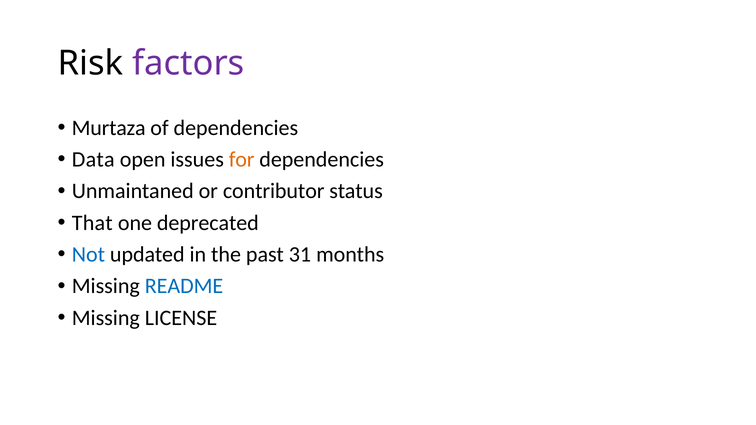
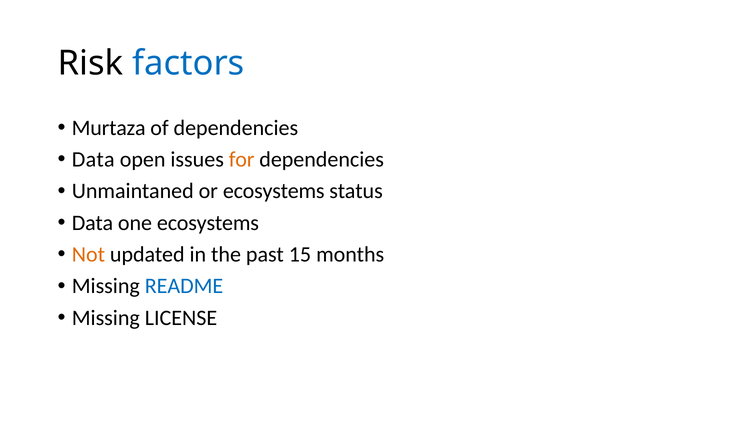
factors colour: purple -> blue
or contributor: contributor -> ecosystems
That at (92, 223): That -> Data
one deprecated: deprecated -> ecosystems
Not colour: blue -> orange
31: 31 -> 15
